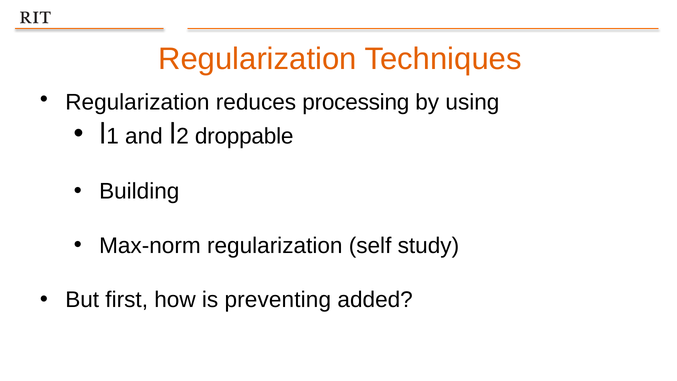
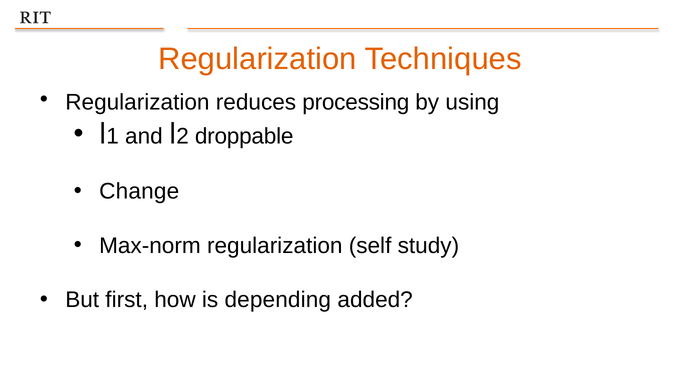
Building: Building -> Change
preventing: preventing -> depending
